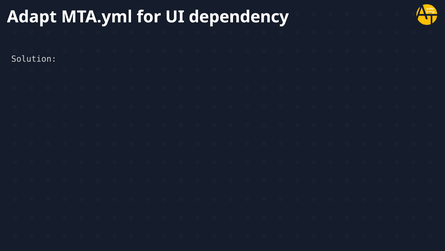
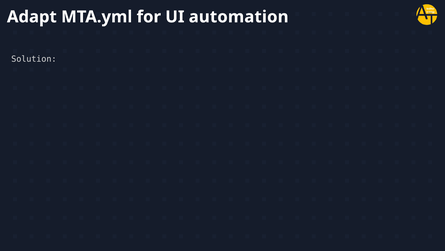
dependency: dependency -> automation
